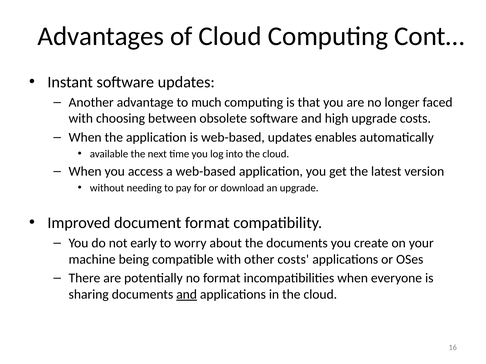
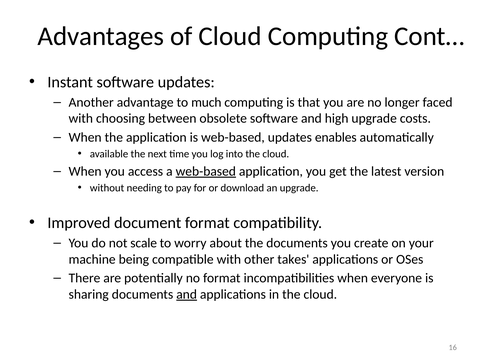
web-based at (206, 172) underline: none -> present
early: early -> scale
other costs: costs -> takes
